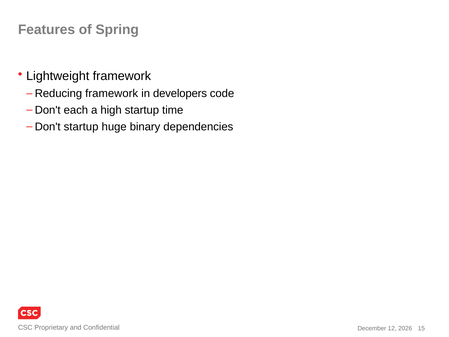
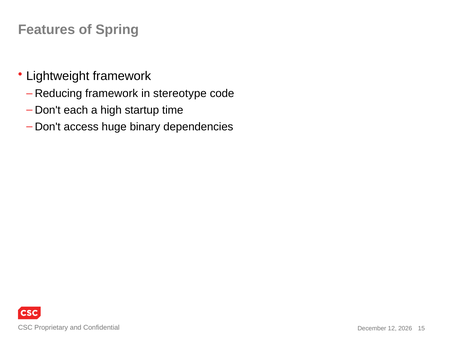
developers: developers -> stereotype
Don't startup: startup -> access
